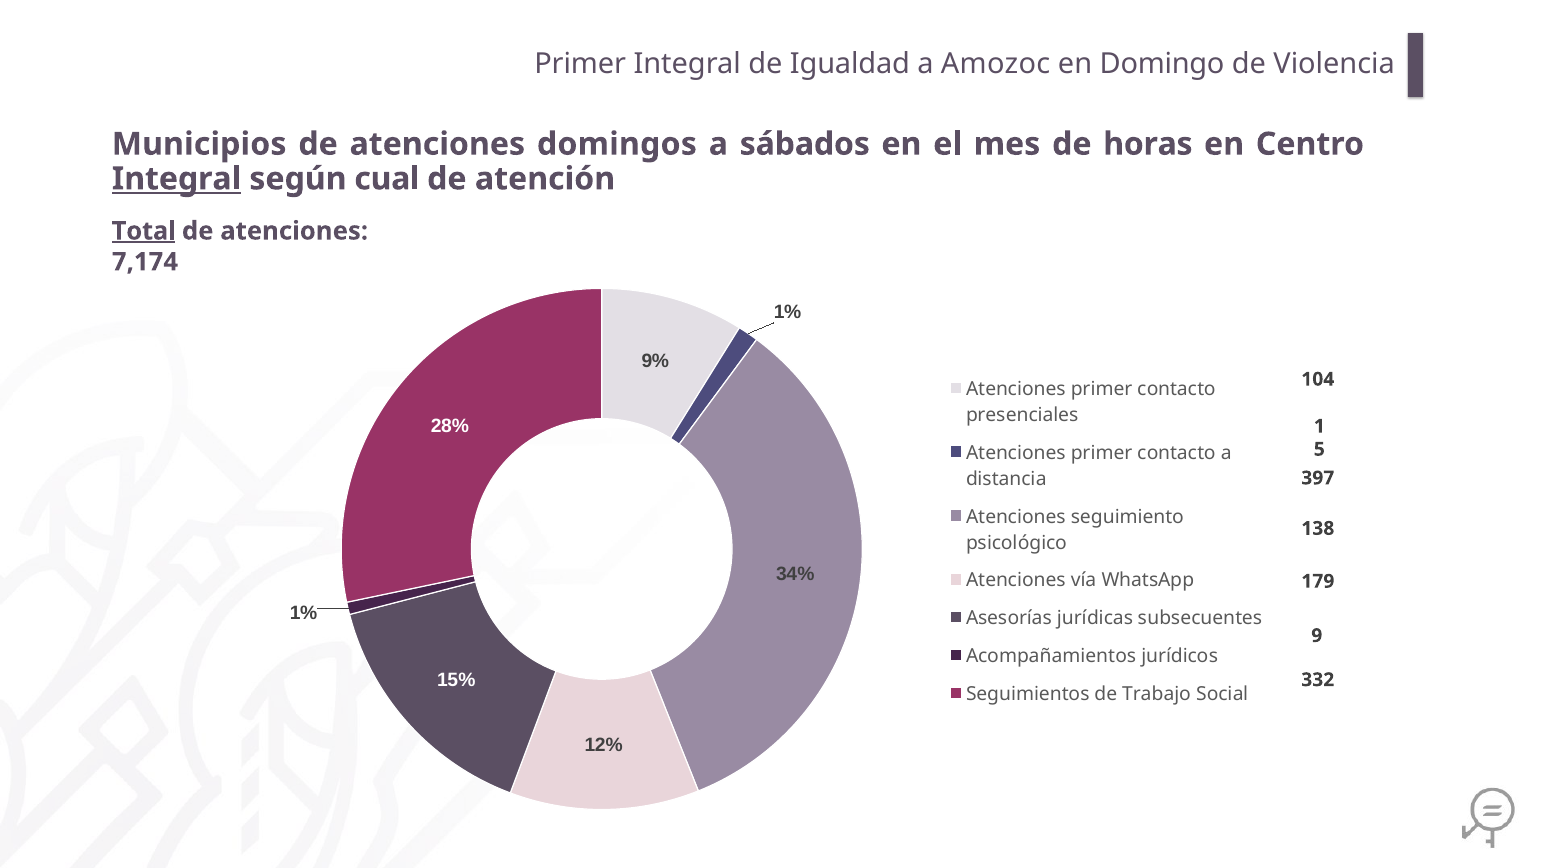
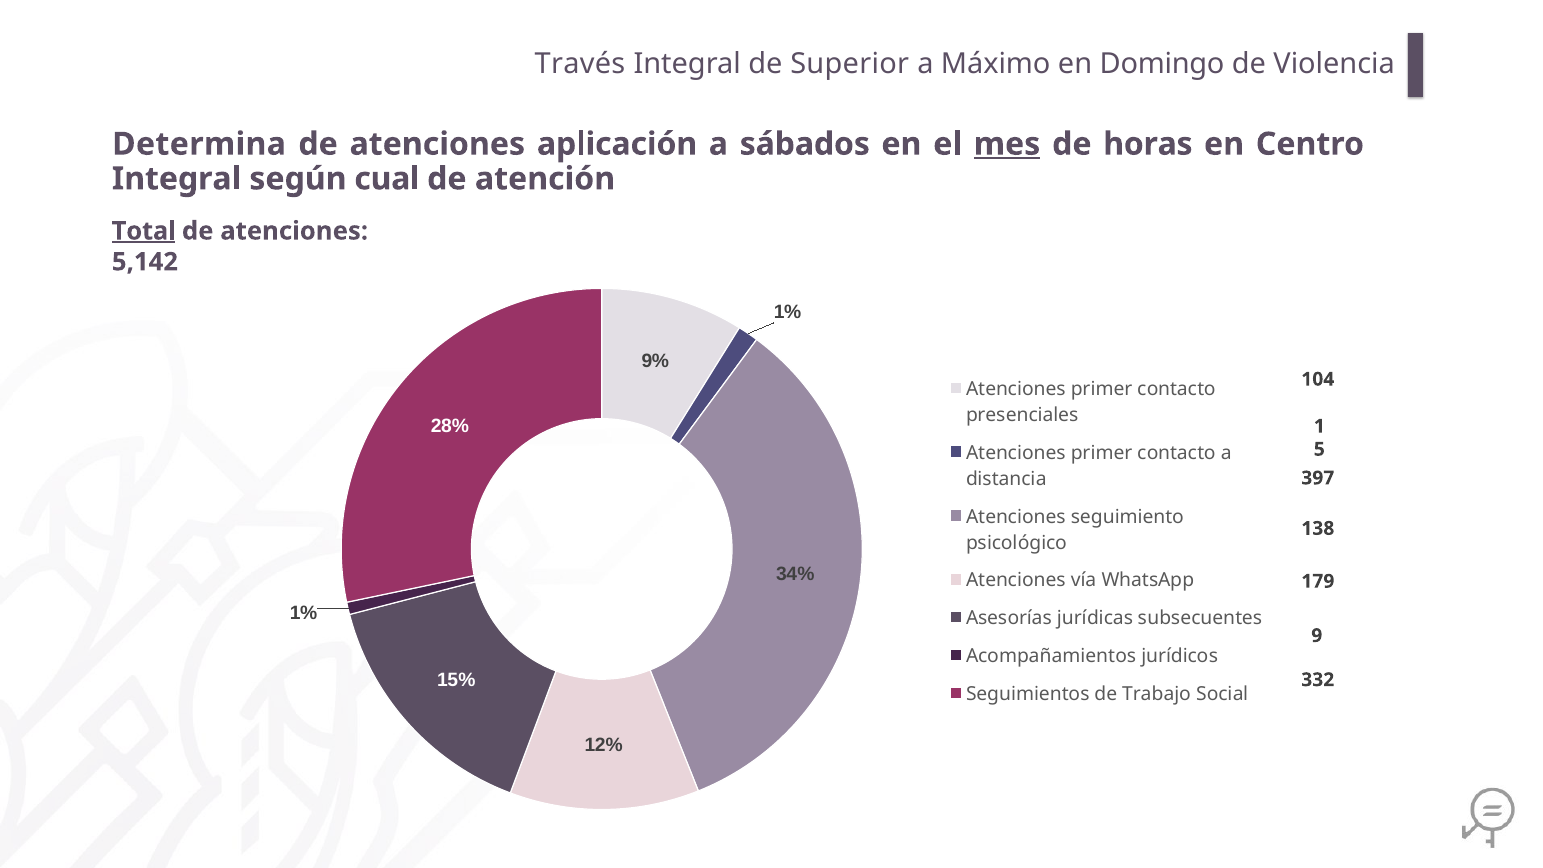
Primer at (580, 64): Primer -> Través
Igualdad: Igualdad -> Superior
Amozoc: Amozoc -> Máximo
Municipios: Municipios -> Determina
domingos: domingos -> aplicación
mes underline: none -> present
Integral at (176, 179) underline: present -> none
7,174: 7,174 -> 5,142
